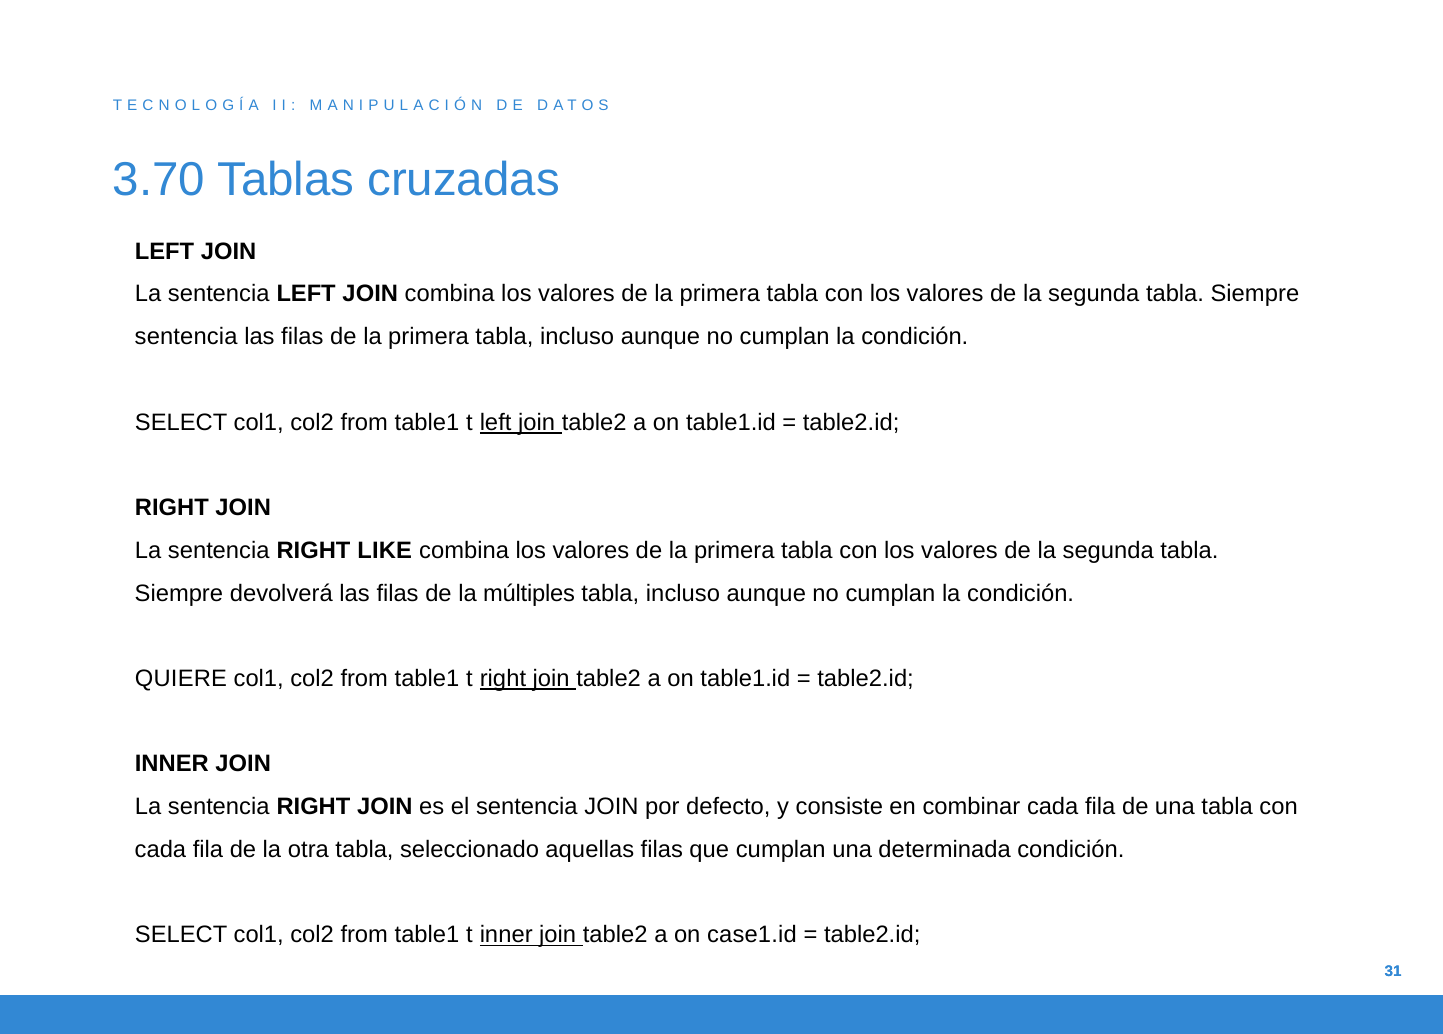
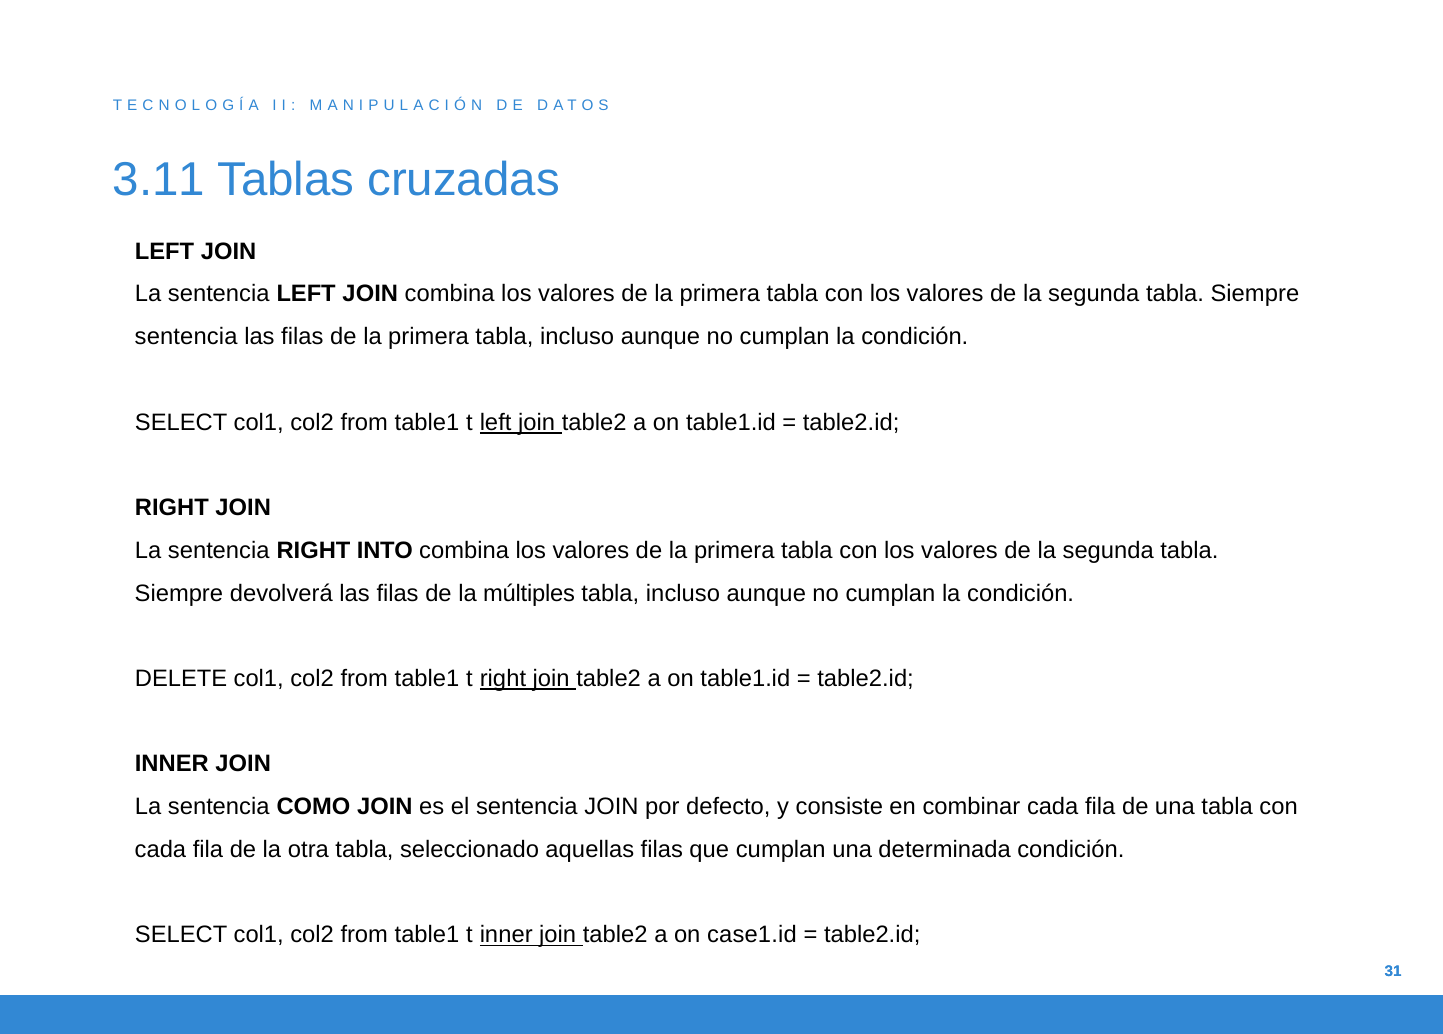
3.70: 3.70 -> 3.11
LIKE: LIKE -> INTO
QUIERE: QUIERE -> DELETE
RIGHT at (313, 807): RIGHT -> COMO
